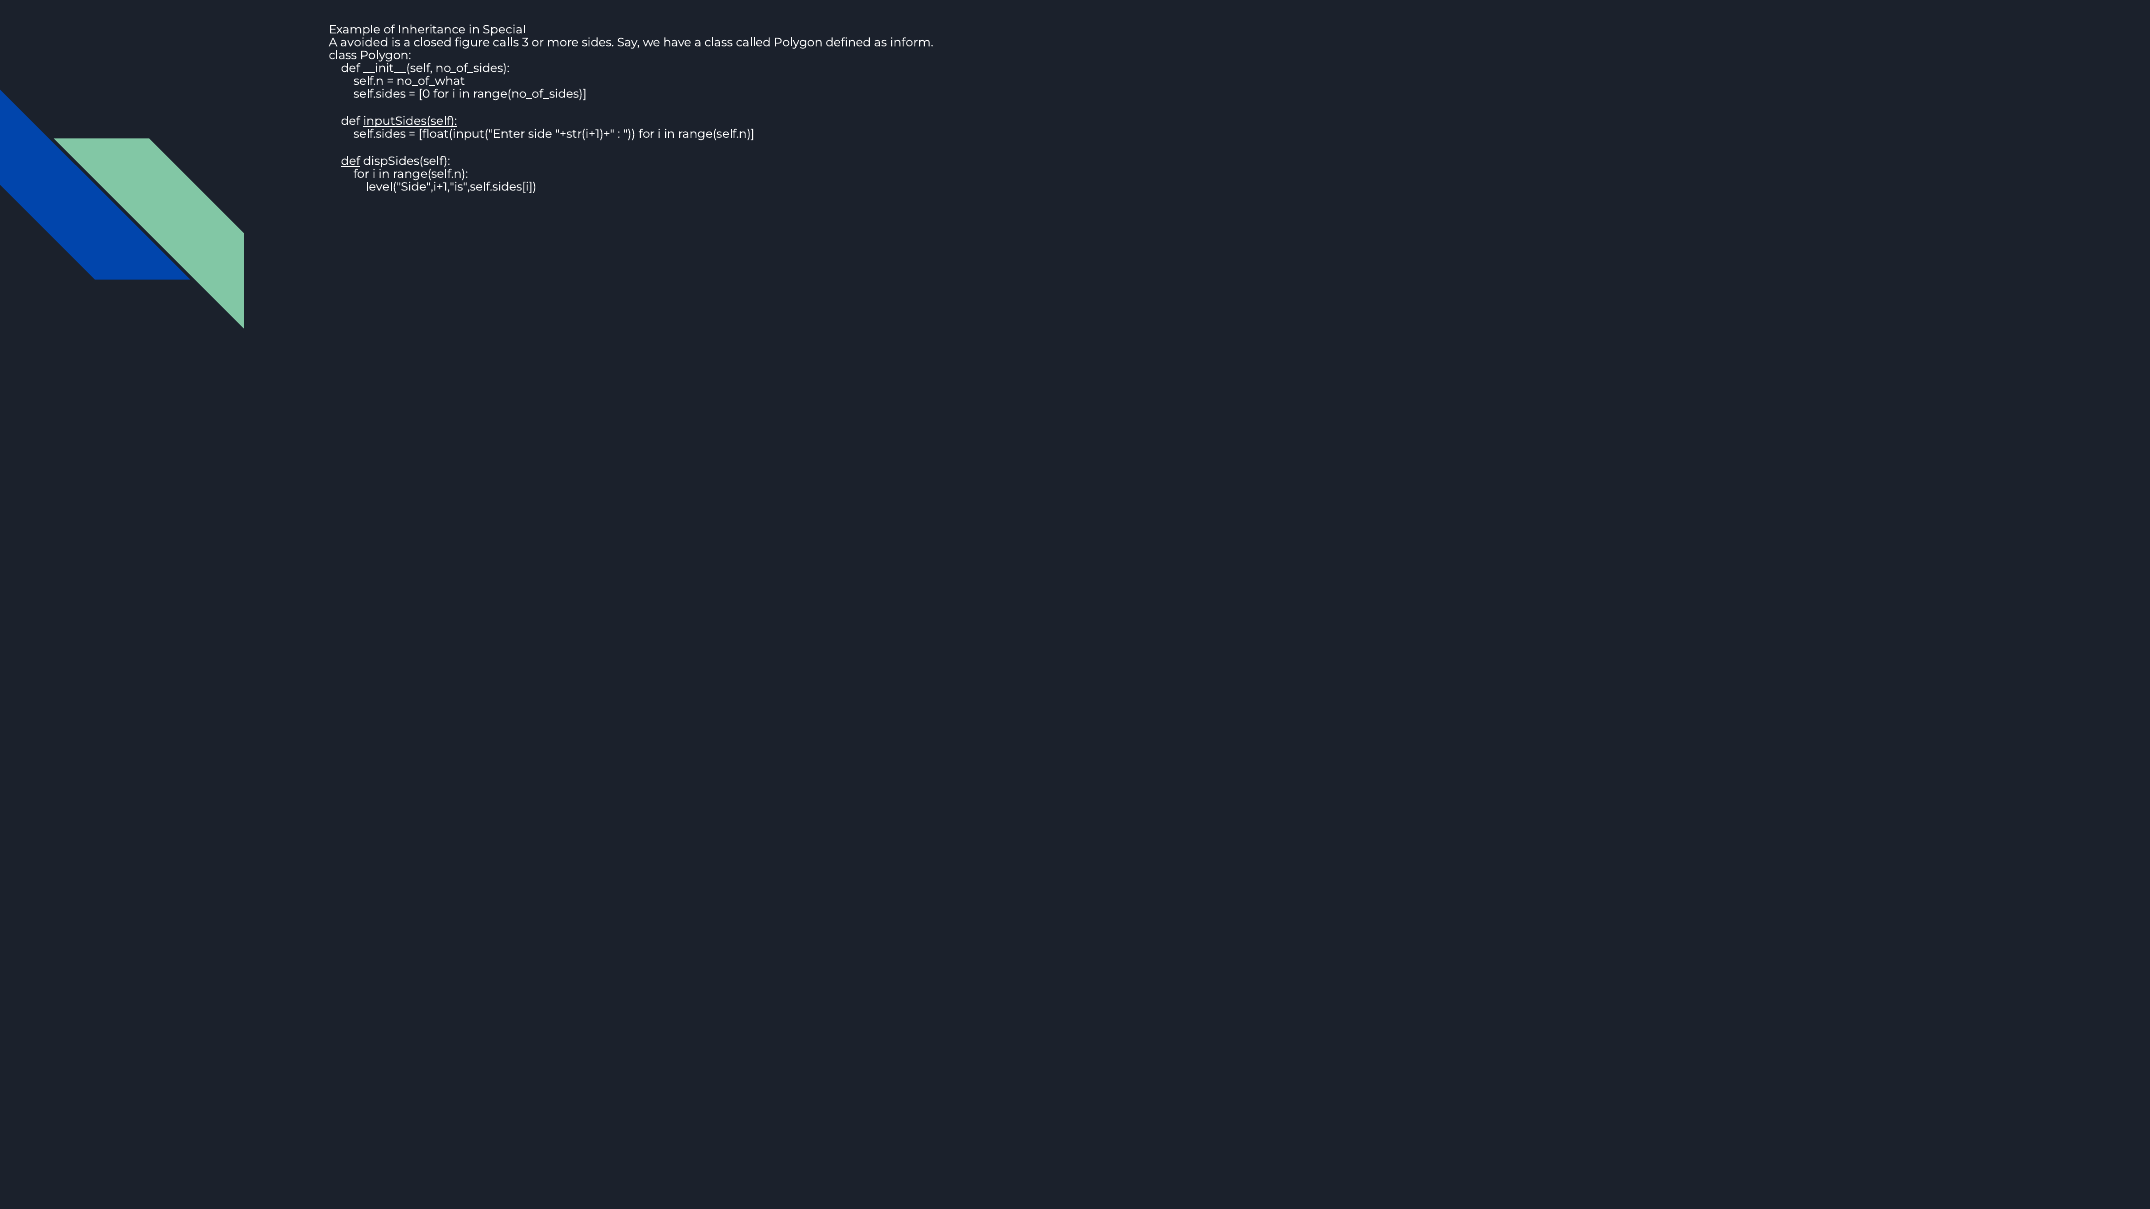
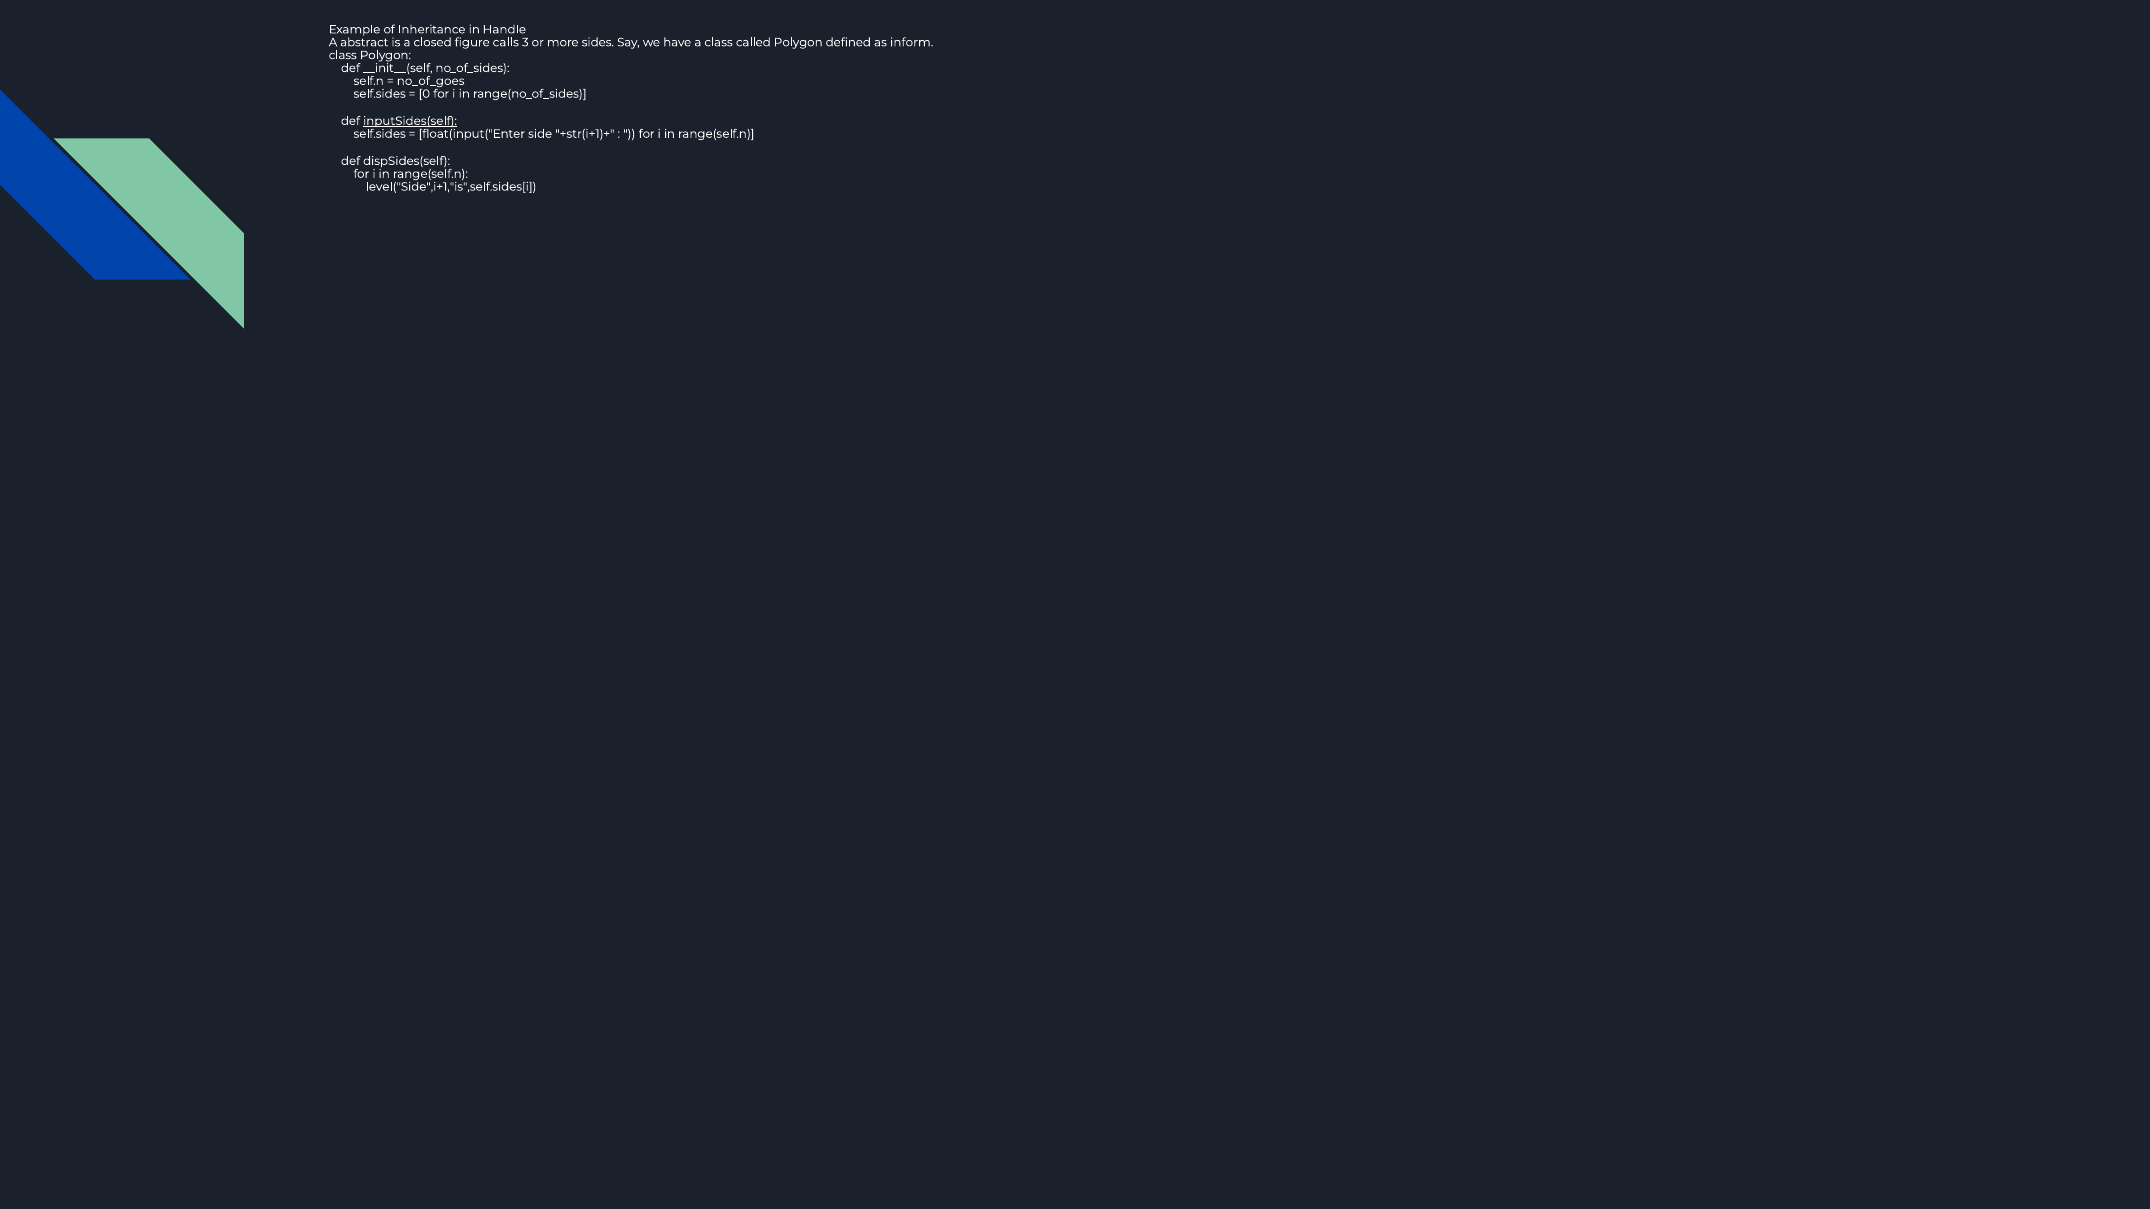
Special: Special -> Handle
avoided: avoided -> abstract
no_of_what: no_of_what -> no_of_goes
def at (351, 161) underline: present -> none
